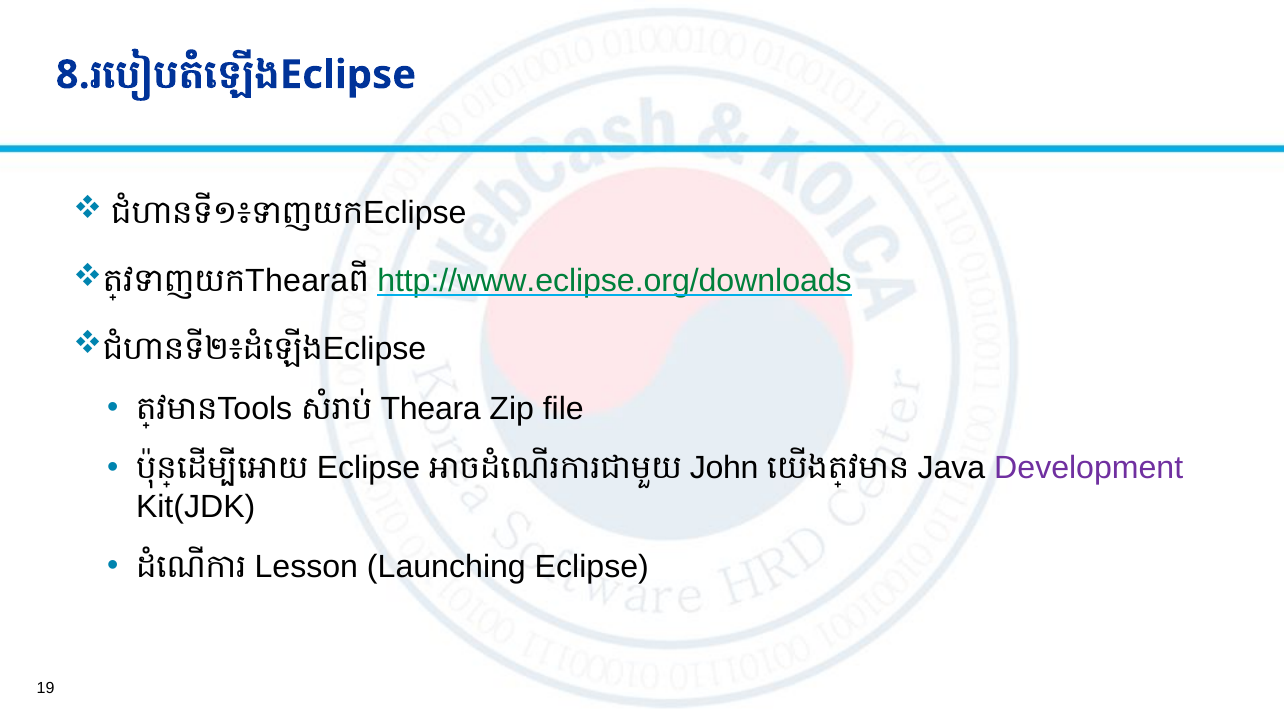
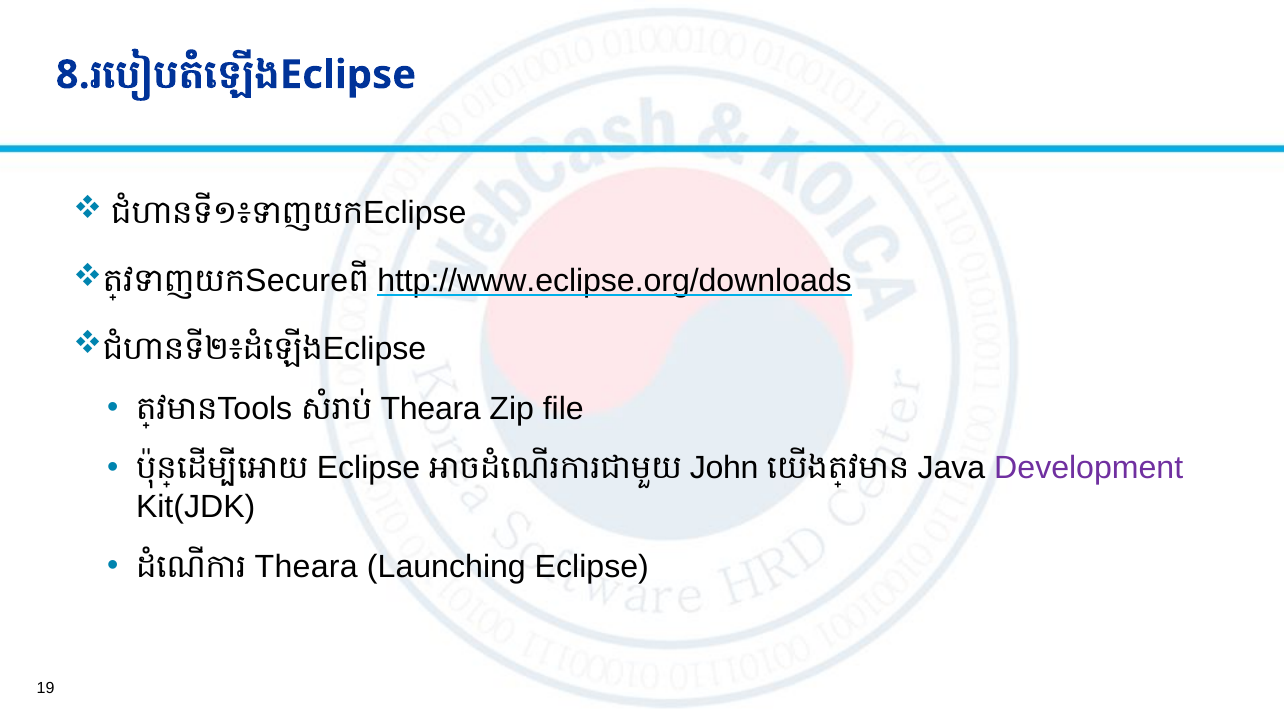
Theara at (297, 281): Theara -> Secure
http://www.eclipse.org/downloads colour: green -> black
Lesson at (306, 567): Lesson -> Theara
